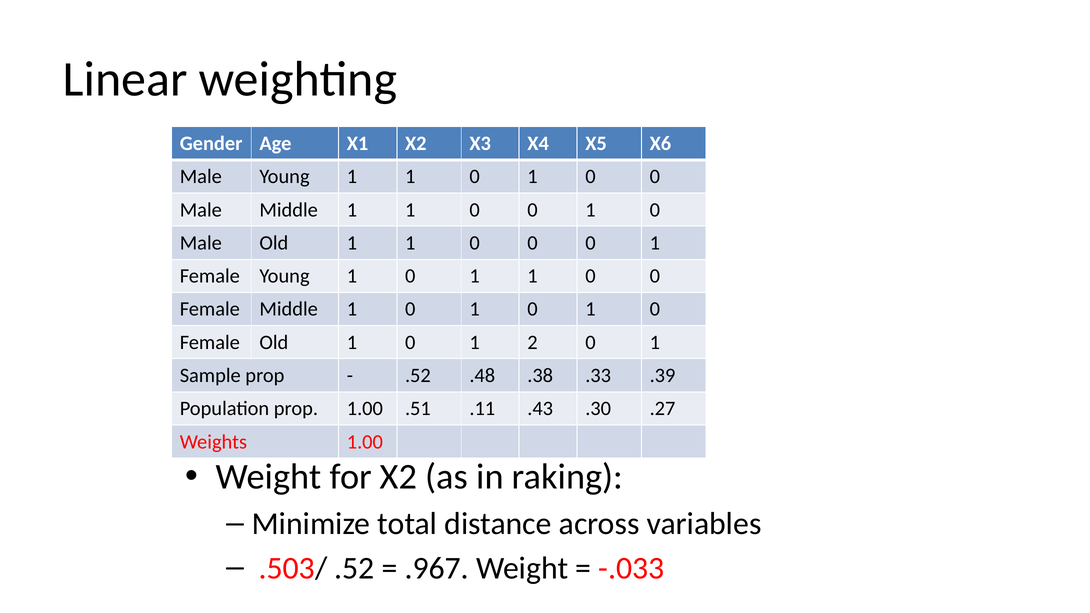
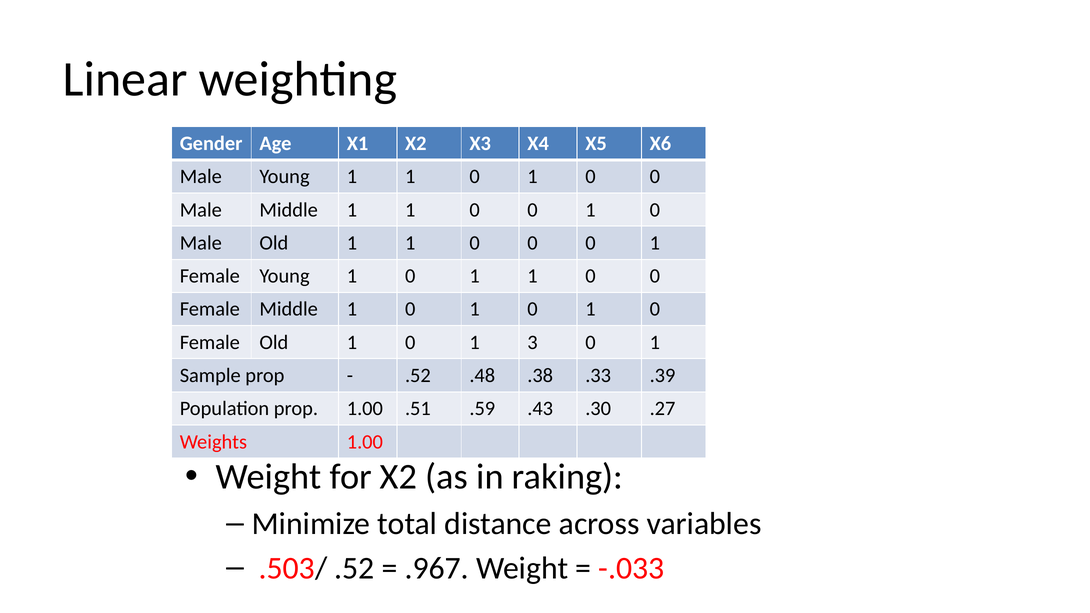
2: 2 -> 3
.11: .11 -> .59
